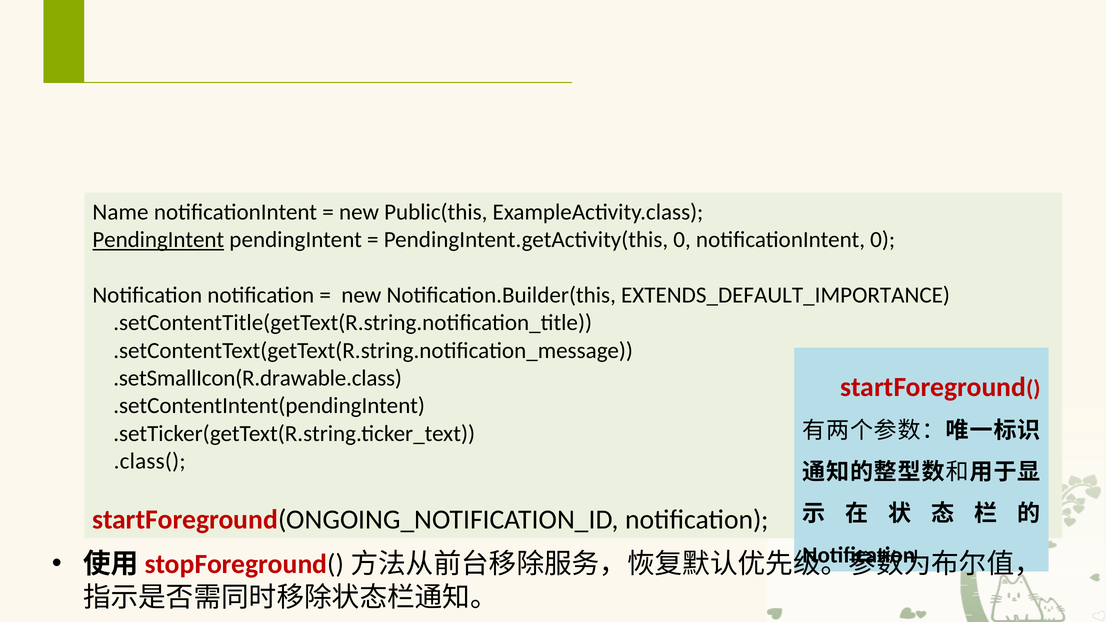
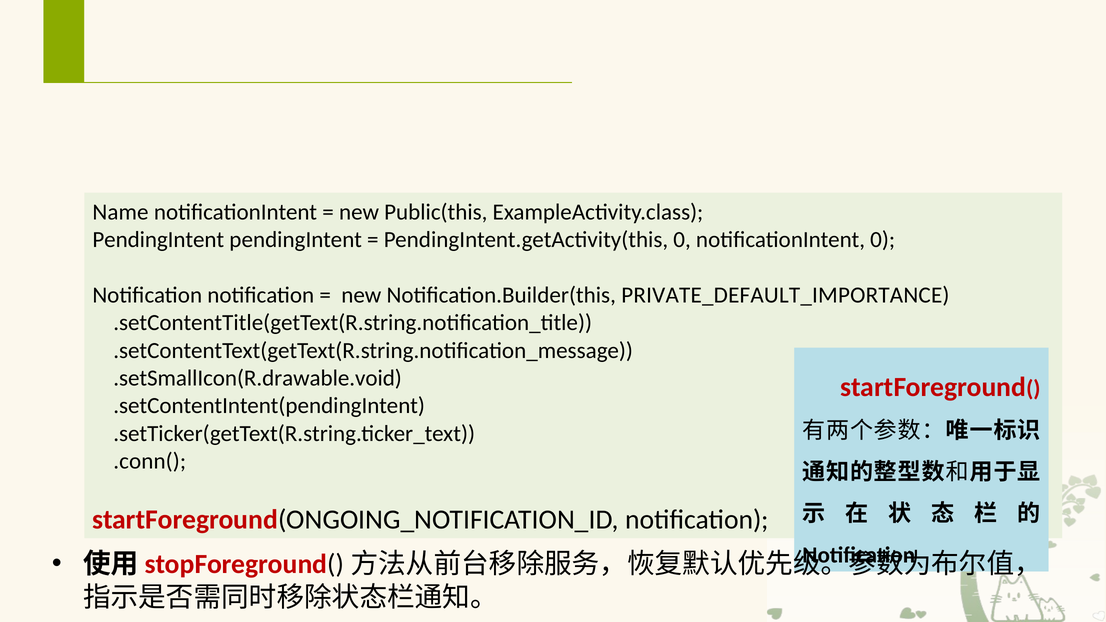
PendingIntent at (158, 240) underline: present -> none
EXTENDS_DEFAULT_IMPORTANCE: EXTENDS_DEFAULT_IMPORTANCE -> PRIVATE_DEFAULT_IMPORTANCE
.setSmallIcon(R.drawable.class: .setSmallIcon(R.drawable.class -> .setSmallIcon(R.drawable.void
.class(: .class( -> .conn(
